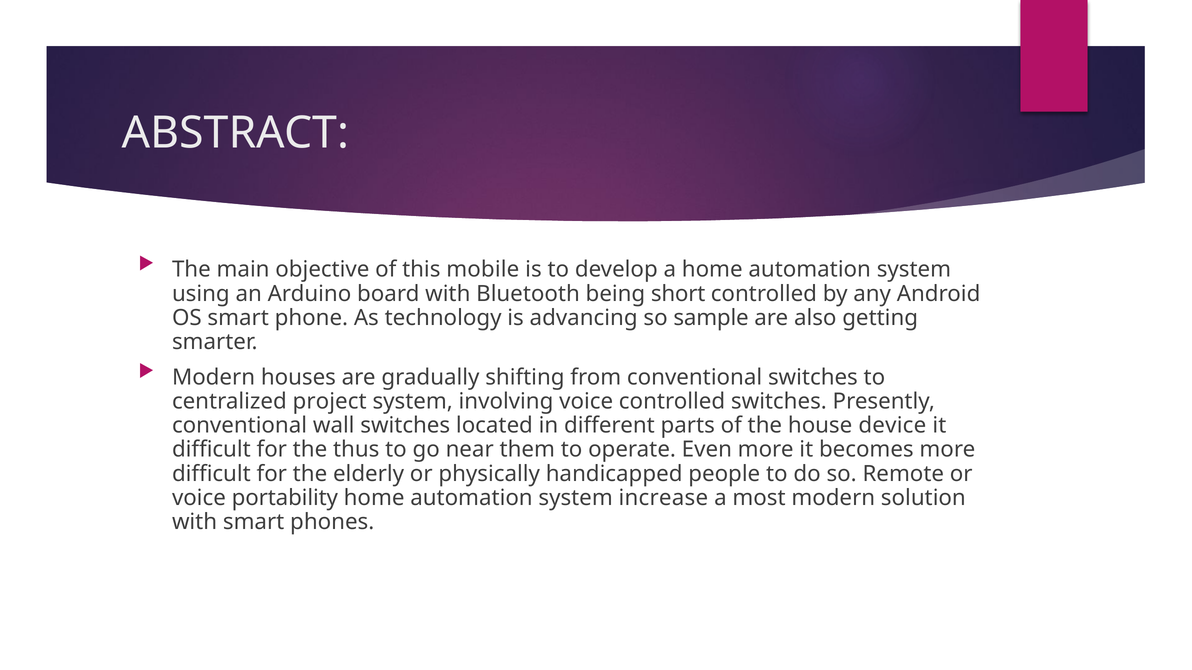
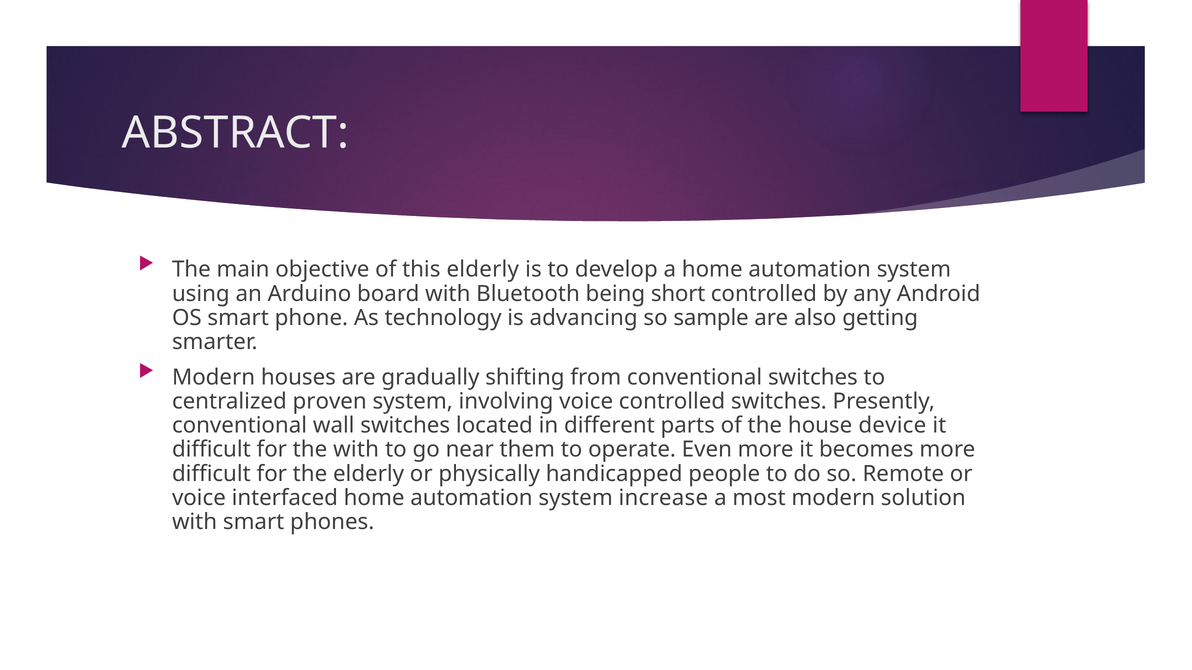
this mobile: mobile -> elderly
project: project -> proven
the thus: thus -> with
portability: portability -> interfaced
